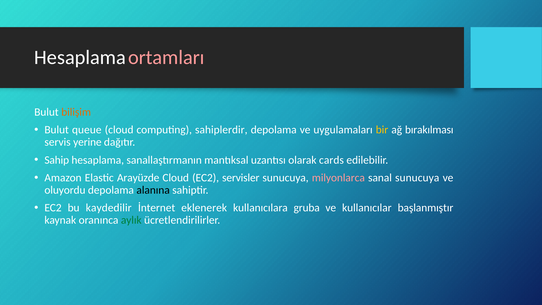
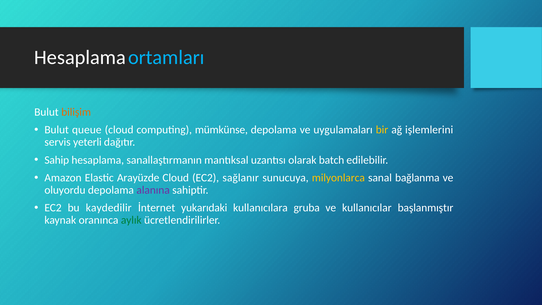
ortamları colour: pink -> light blue
sahiplerdir: sahiplerdir -> mümkünse
bırakılması: bırakılması -> işlemlerini
yerine: yerine -> yeterli
cards: cards -> batch
servisler: servisler -> sağlanır
milyonlarca colour: pink -> yellow
sanal sunucuya: sunucuya -> bağlanma
alanına colour: black -> purple
eklenerek: eklenerek -> yukarıdaki
